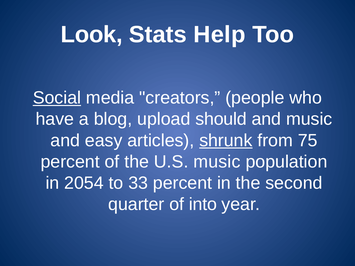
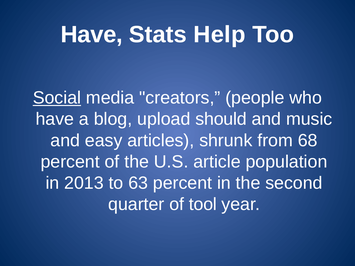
Look at (92, 34): Look -> Have
shrunk underline: present -> none
75: 75 -> 68
U.S music: music -> article
2054: 2054 -> 2013
33: 33 -> 63
into: into -> tool
